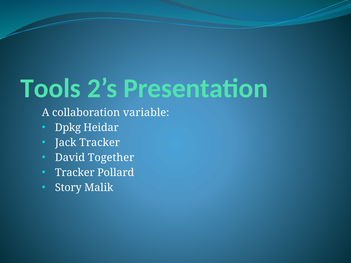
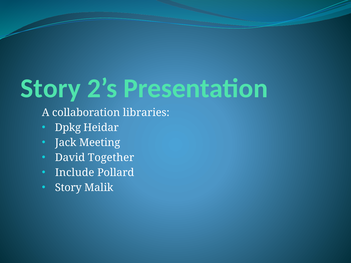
Tools at (51, 88): Tools -> Story
variable: variable -> libraries
Jack Tracker: Tracker -> Meeting
Tracker at (75, 173): Tracker -> Include
